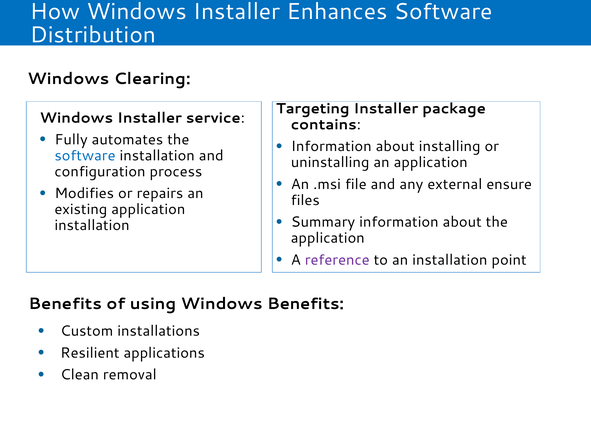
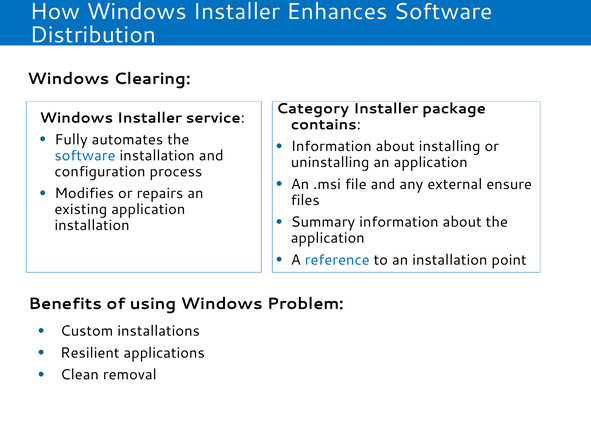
Targeting: Targeting -> Category
reference colour: purple -> blue
Windows Benefits: Benefits -> Problem
